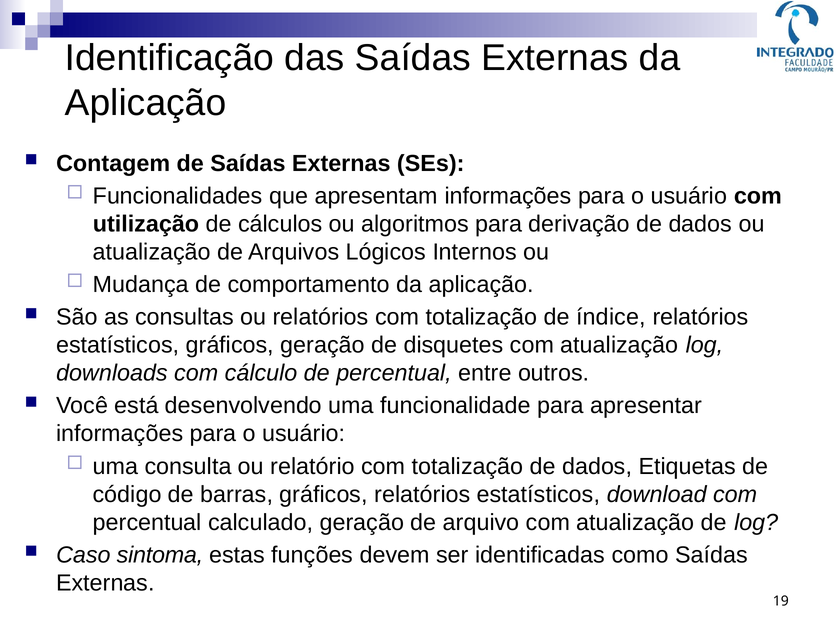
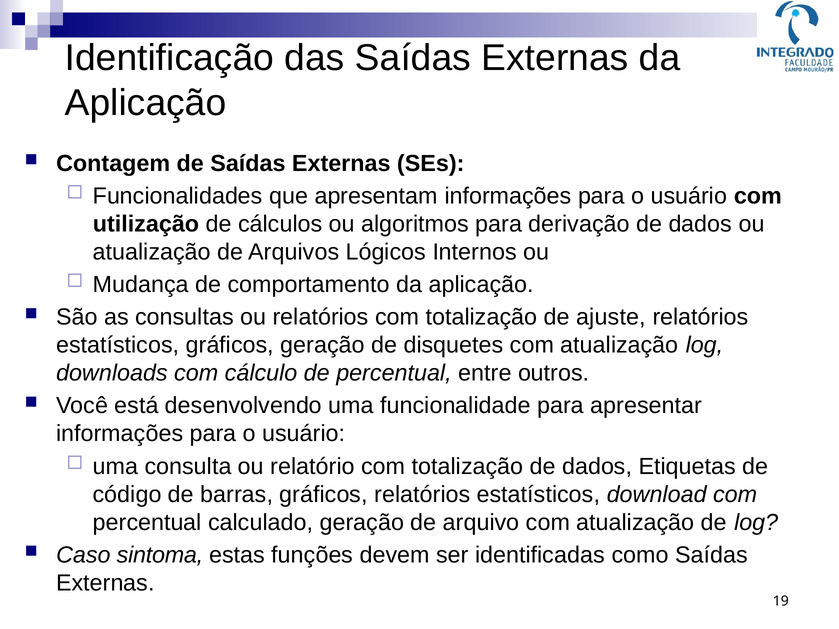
índice: índice -> ajuste
